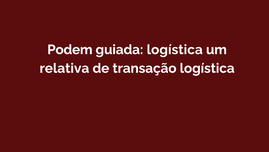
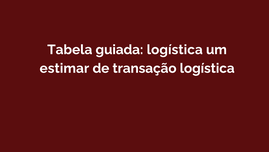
Podem: Podem -> Tabela
relativa: relativa -> estimar
